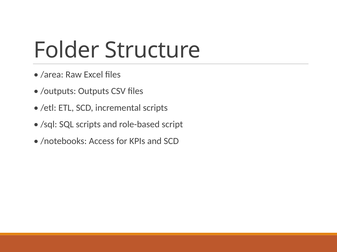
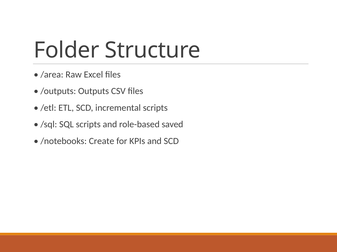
script: script -> saved
Access: Access -> Create
